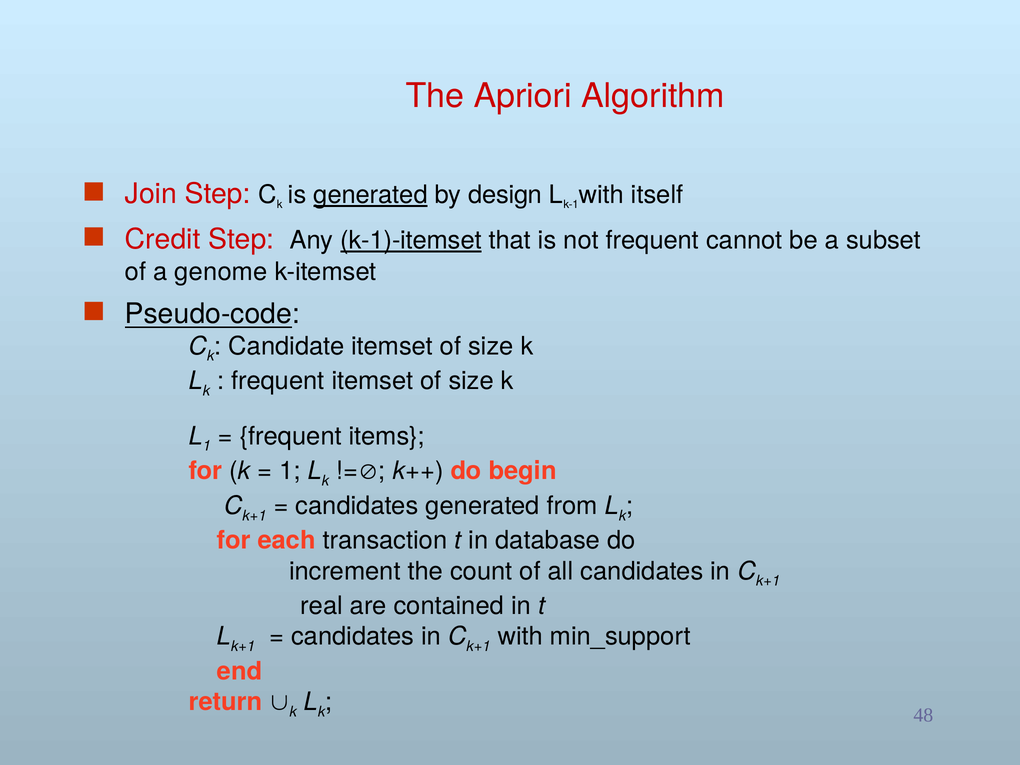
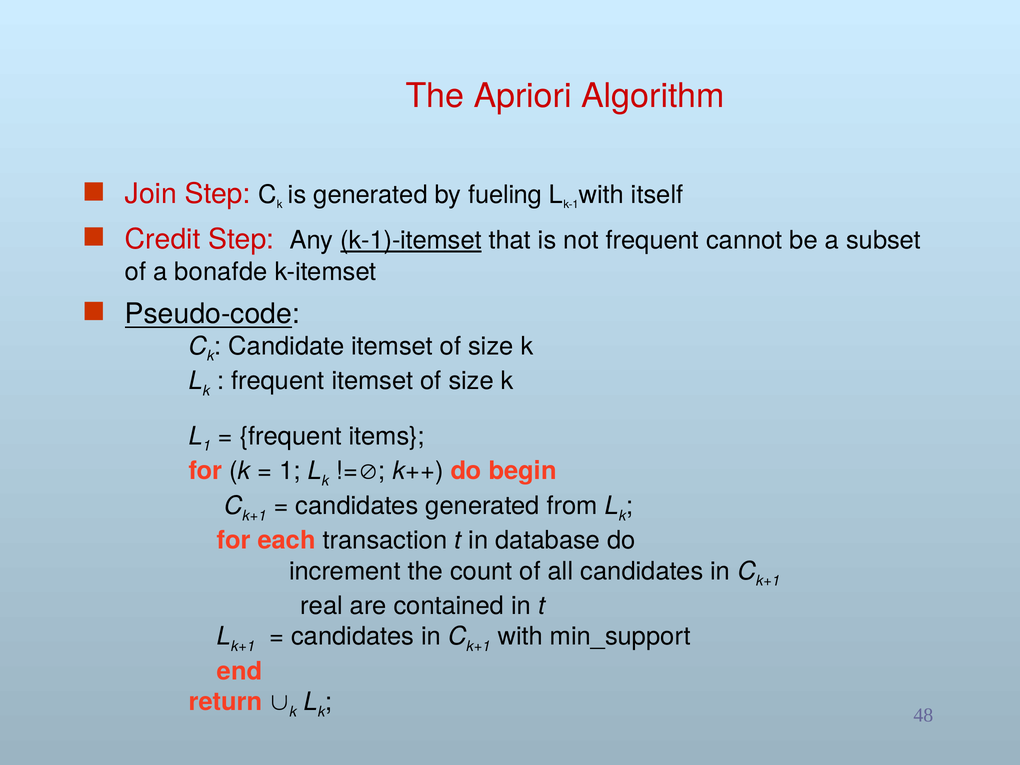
generated at (371, 195) underline: present -> none
design: design -> fueling
genome: genome -> bonafde
